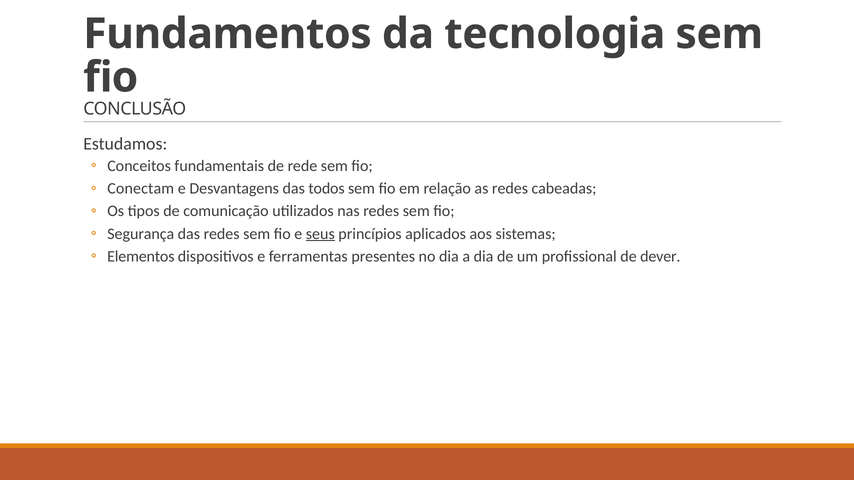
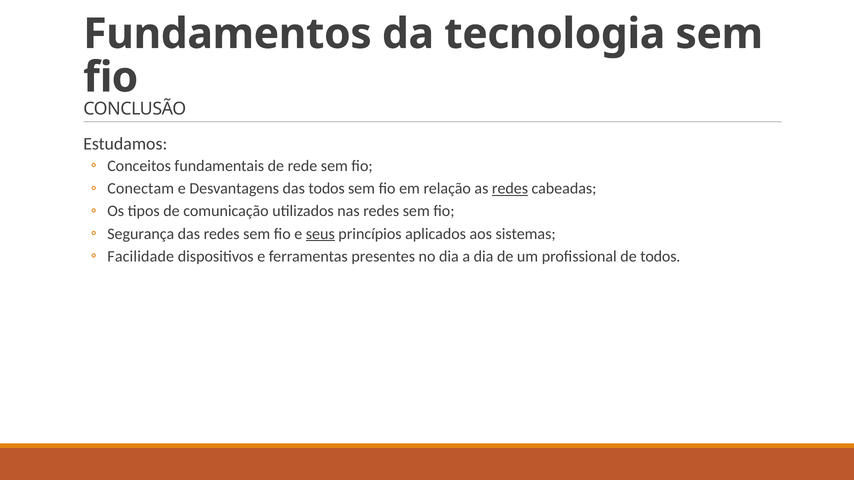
redes at (510, 189) underline: none -> present
Elementos: Elementos -> Facilidade
de dever: dever -> todos
